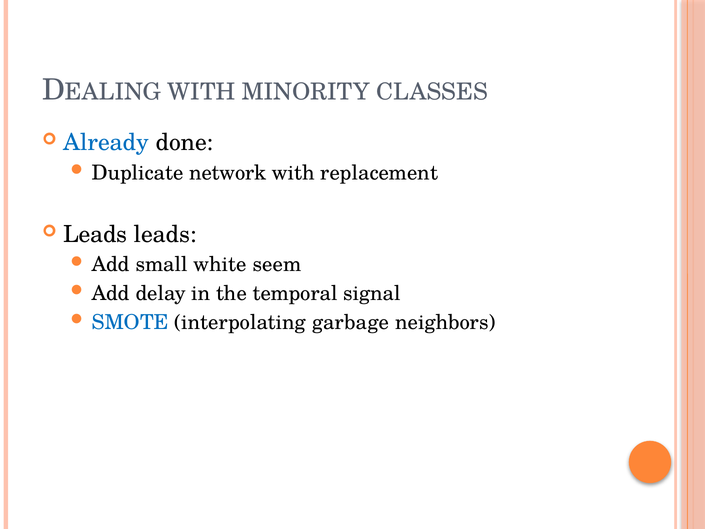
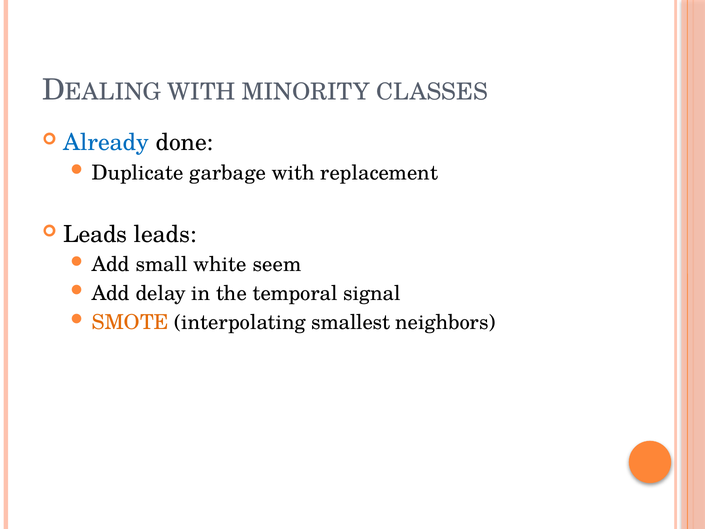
network: network -> garbage
SMOTE colour: blue -> orange
garbage: garbage -> smallest
